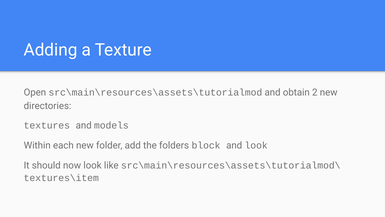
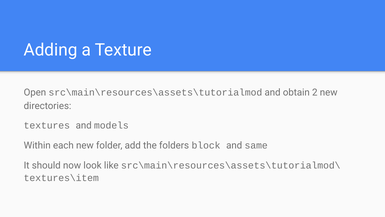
and look: look -> same
